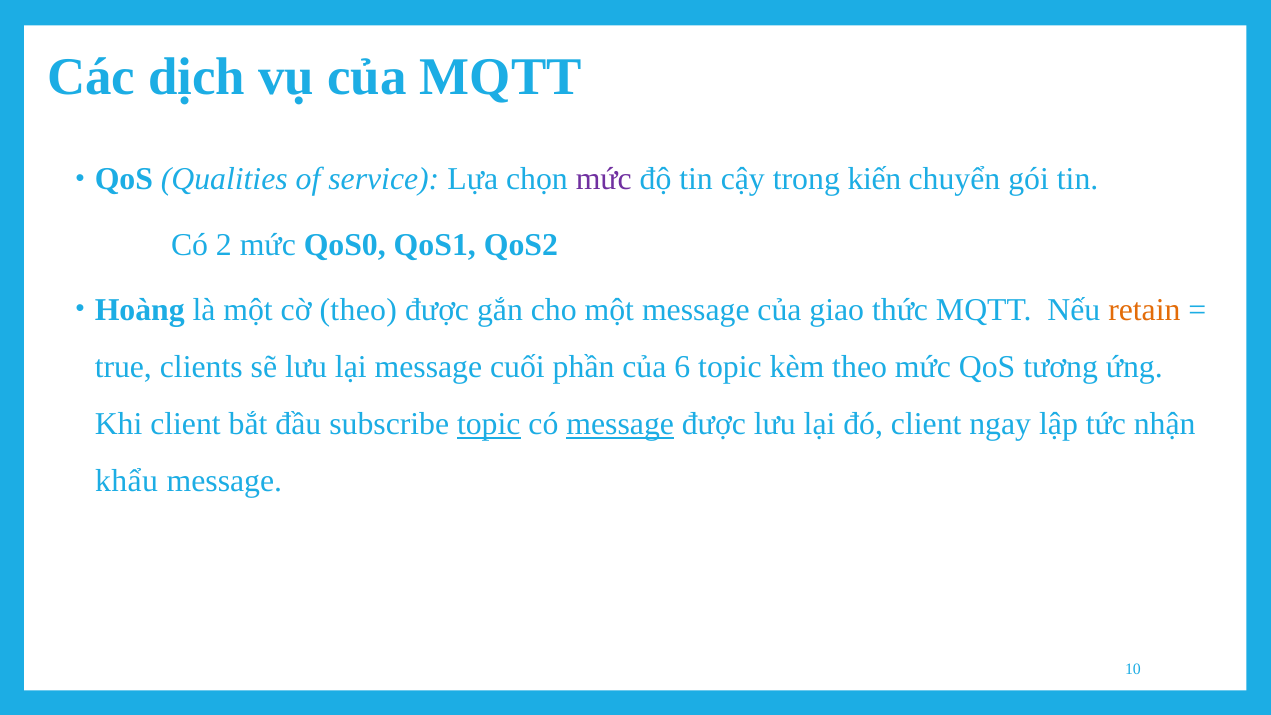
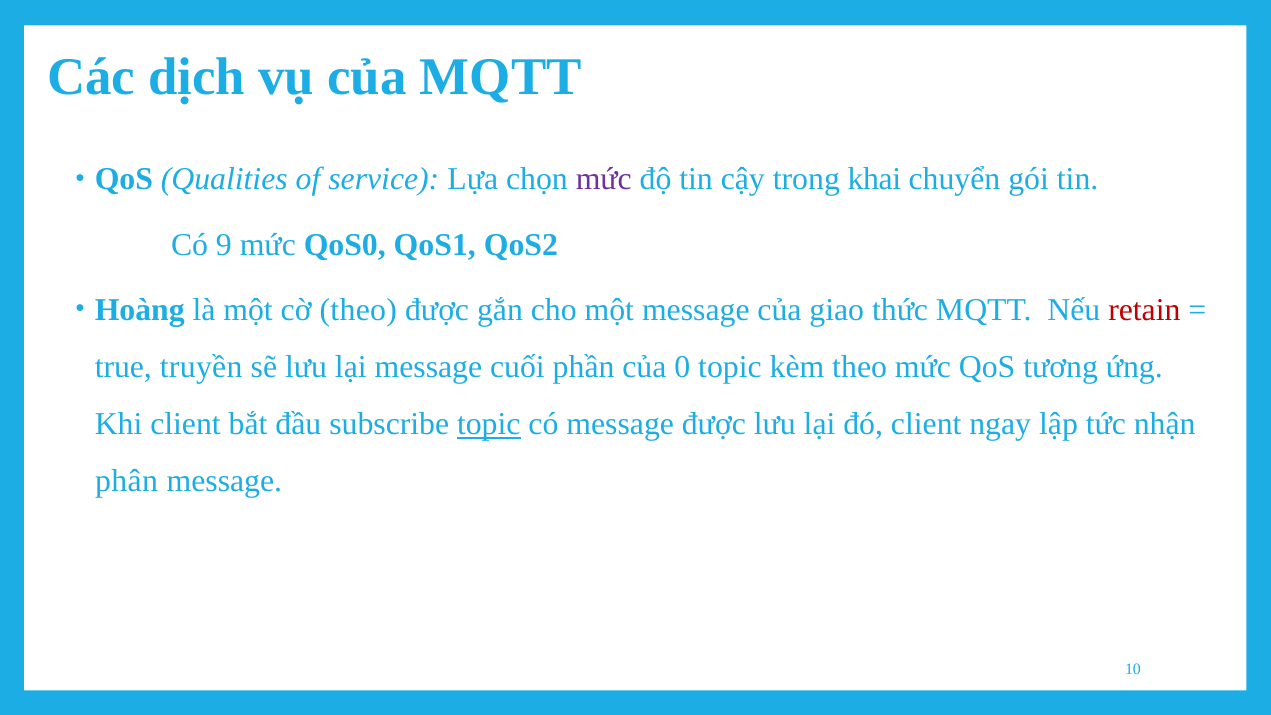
kiến: kiến -> khai
2: 2 -> 9
retain colour: orange -> red
clients: clients -> truyền
6: 6 -> 0
message at (620, 424) underline: present -> none
khẩu: khẩu -> phân
